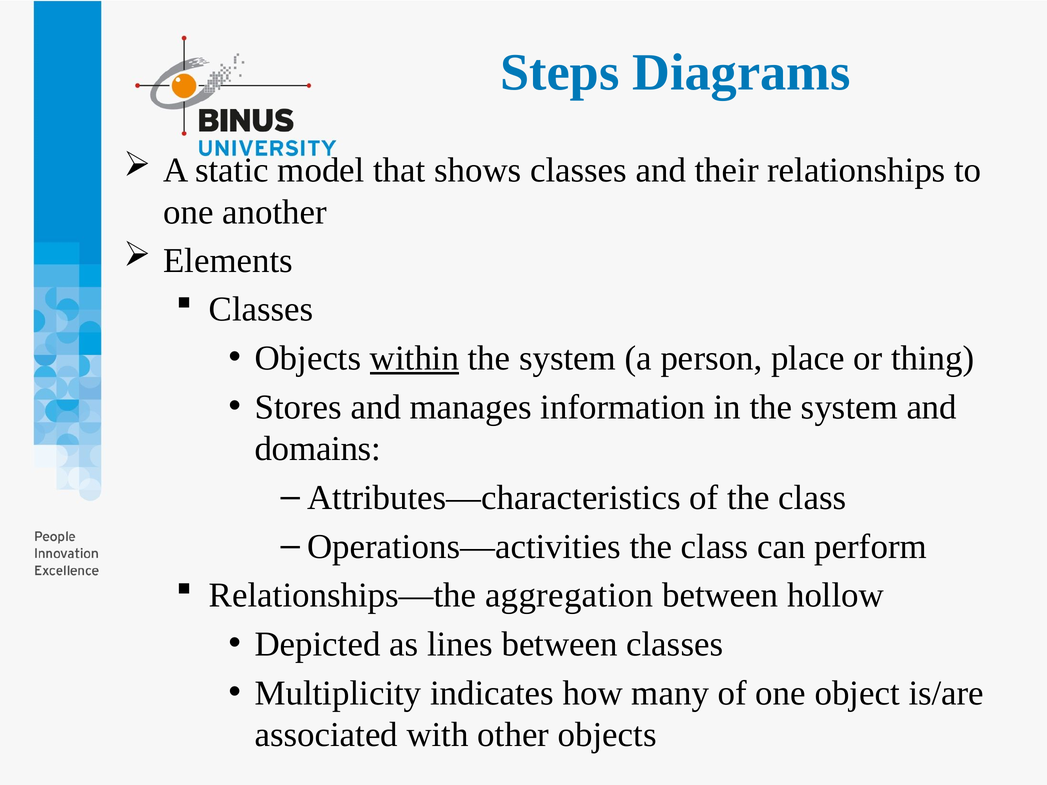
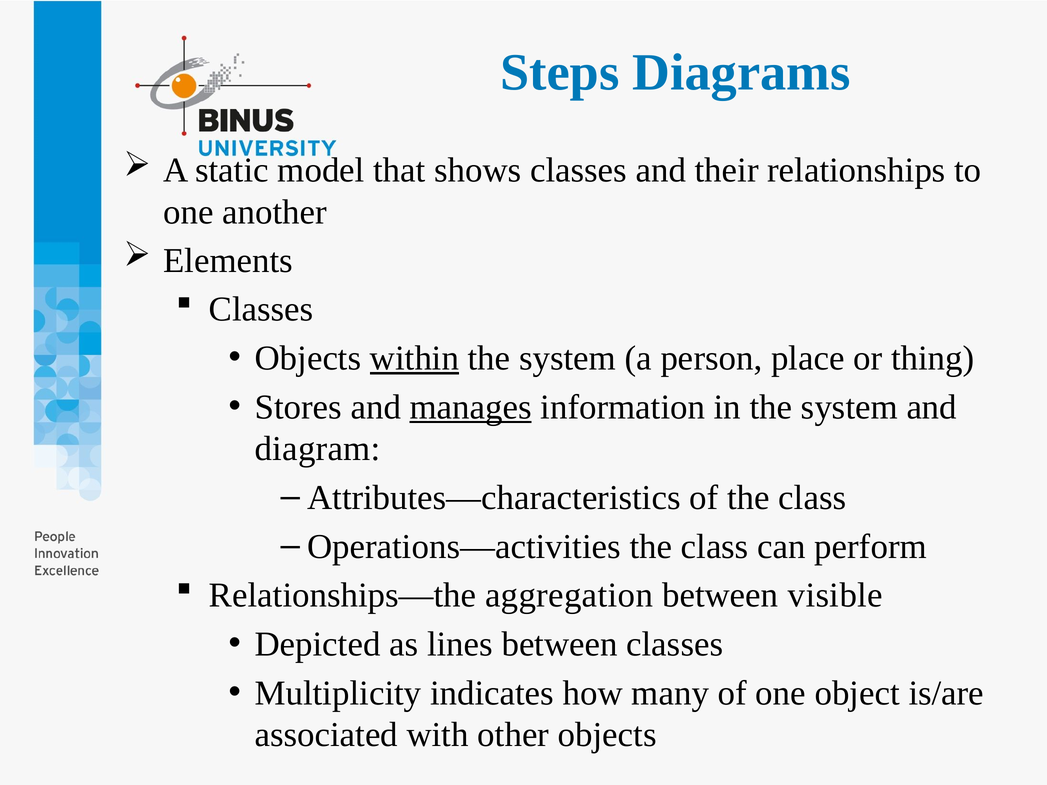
manages underline: none -> present
domains: domains -> diagram
hollow: hollow -> visible
